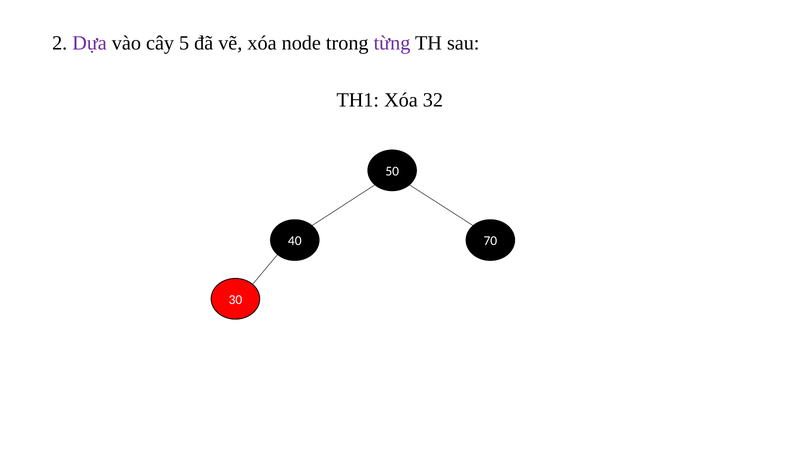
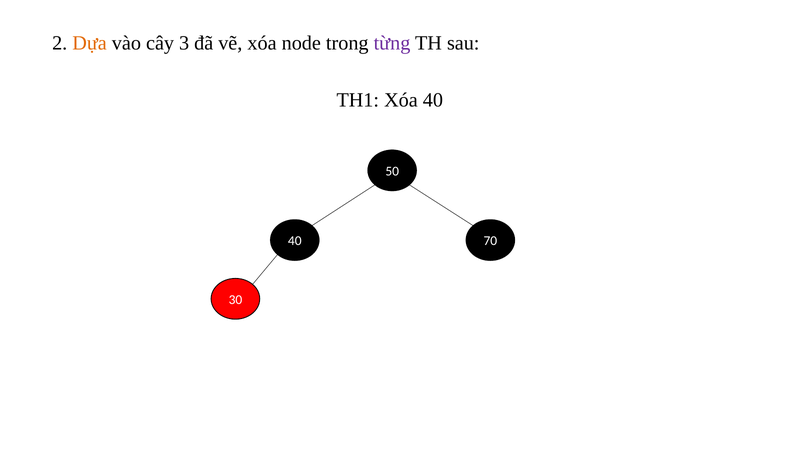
Dựa colour: purple -> orange
5: 5 -> 3
Xóa 32: 32 -> 40
